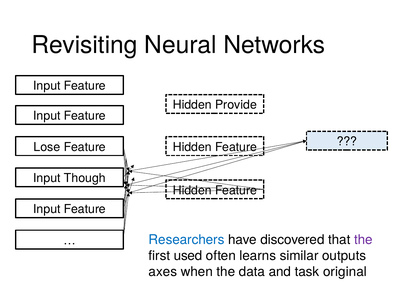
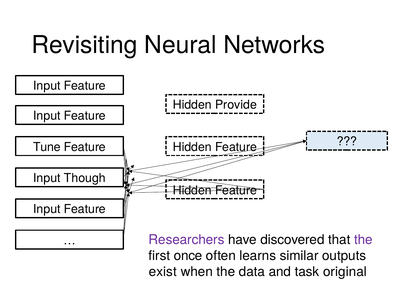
Lose: Lose -> Tune
Researchers colour: blue -> purple
used: used -> once
axes: axes -> exist
